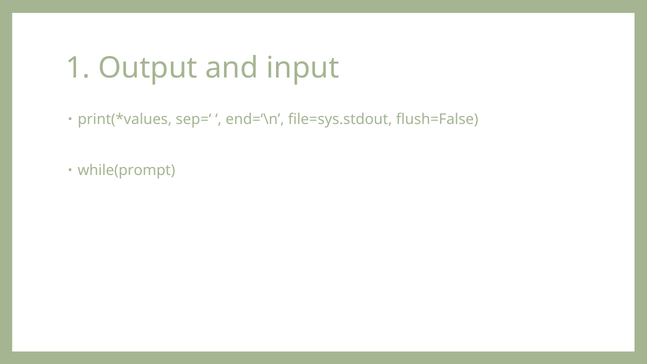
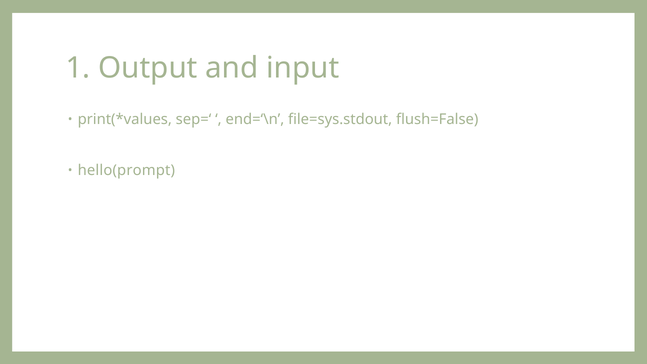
while(prompt: while(prompt -> hello(prompt
